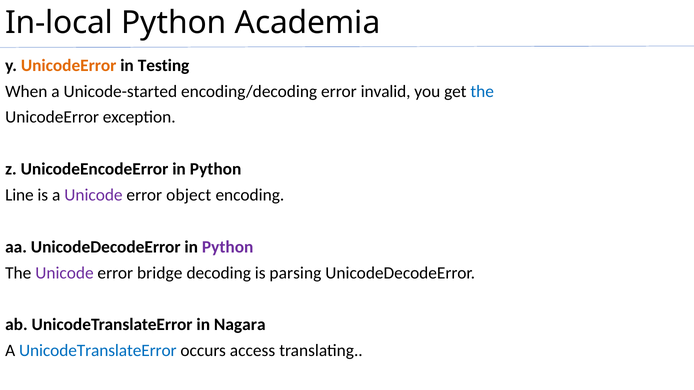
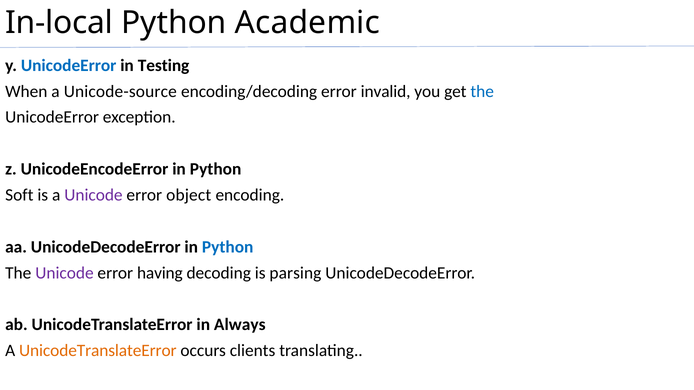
Academia: Academia -> Academic
UnicodeError at (69, 65) colour: orange -> blue
Unicode-started: Unicode-started -> Unicode-source
Line: Line -> Soft
Python at (228, 247) colour: purple -> blue
bridge: bridge -> having
Nagara: Nagara -> Always
UnicodeTranslateError at (98, 351) colour: blue -> orange
access: access -> clients
